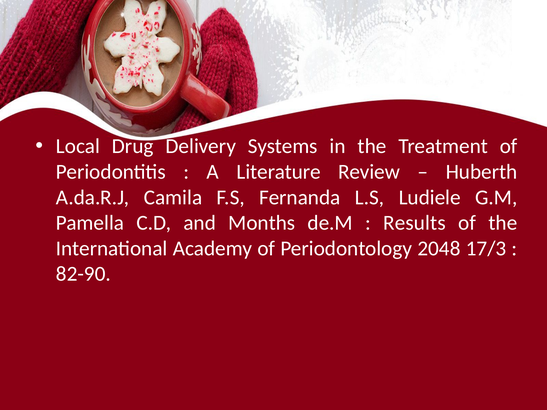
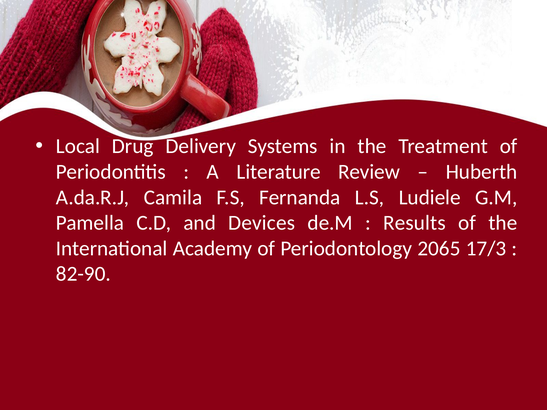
Months: Months -> Devices
2048: 2048 -> 2065
